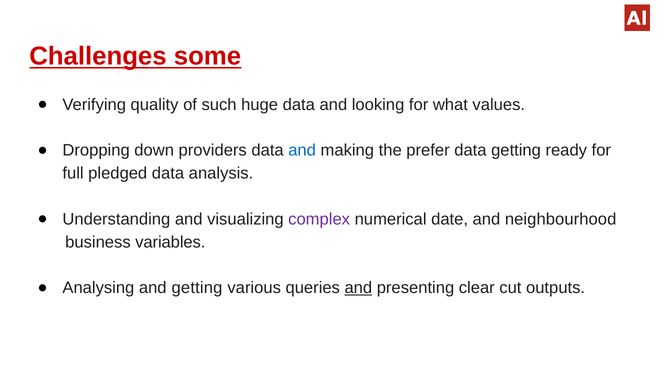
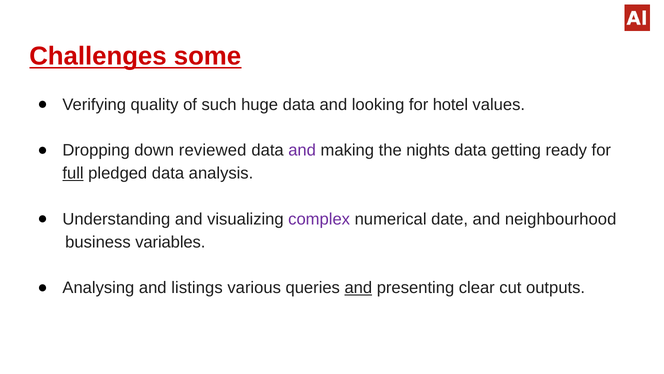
what: what -> hotel
providers: providers -> reviewed
and at (302, 150) colour: blue -> purple
prefer: prefer -> nights
full underline: none -> present
and getting: getting -> listings
